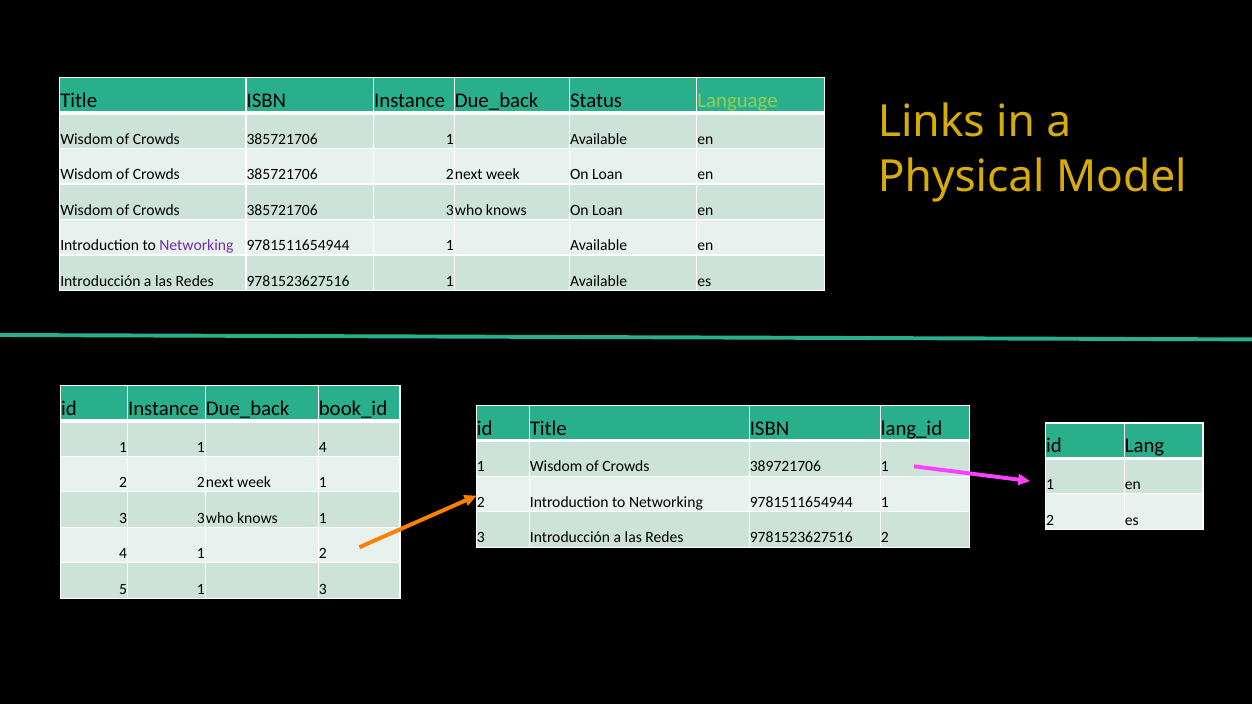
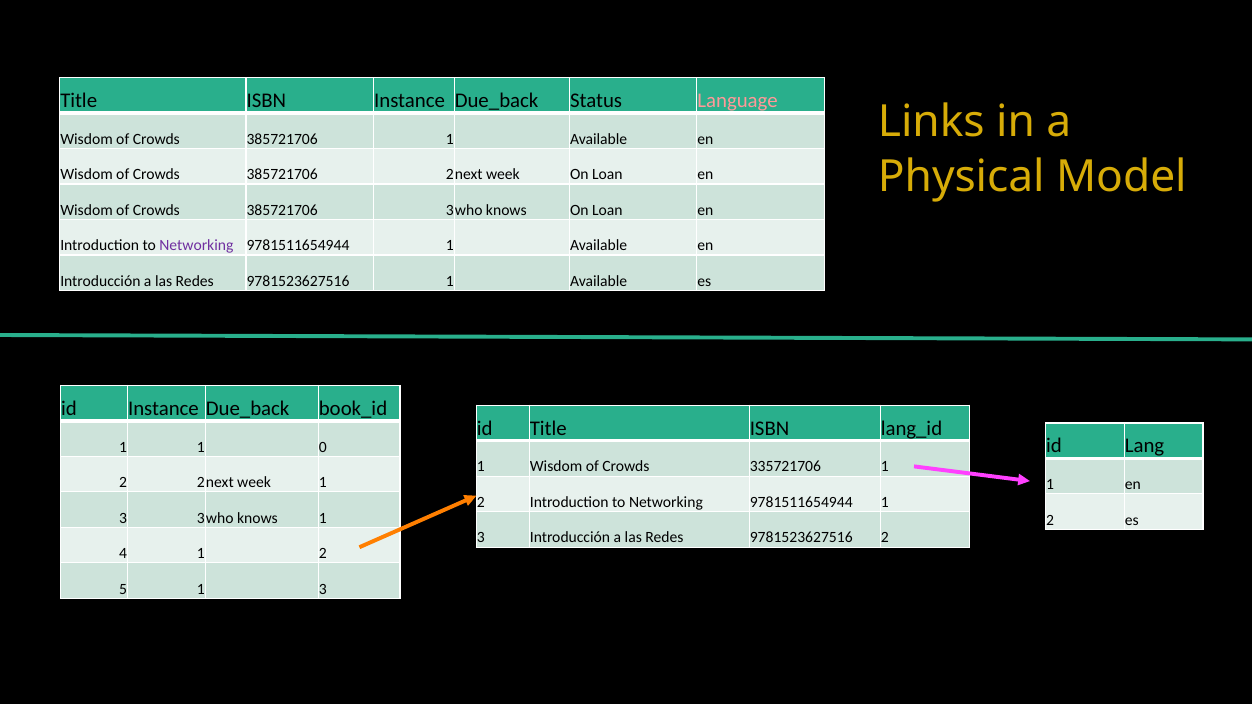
Language colour: light green -> pink
1 1 4: 4 -> 0
389721706: 389721706 -> 335721706
